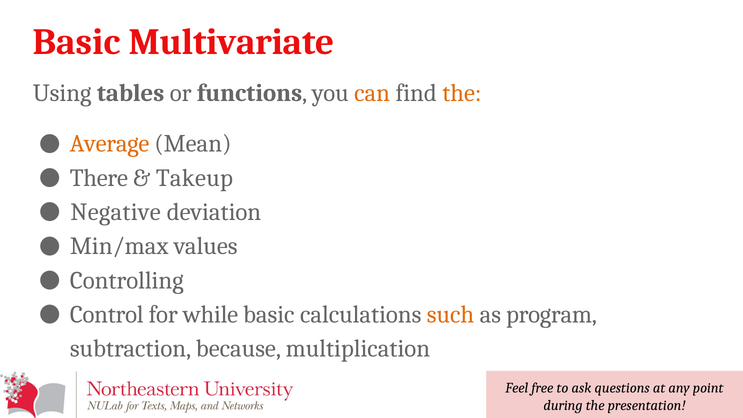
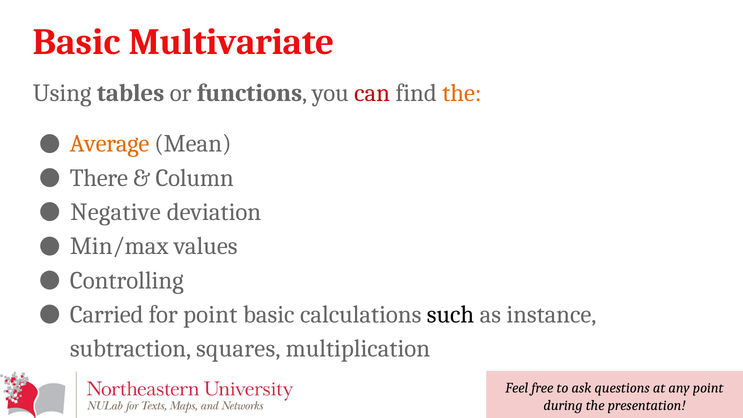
can colour: orange -> red
Takeup: Takeup -> Column
Control: Control -> Carried
for while: while -> point
such colour: orange -> black
program: program -> instance
because: because -> squares
